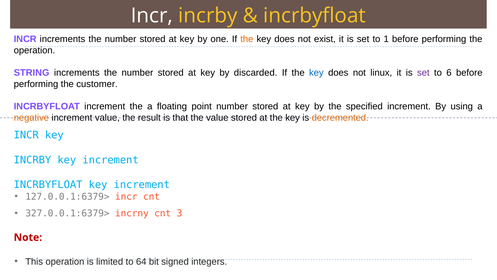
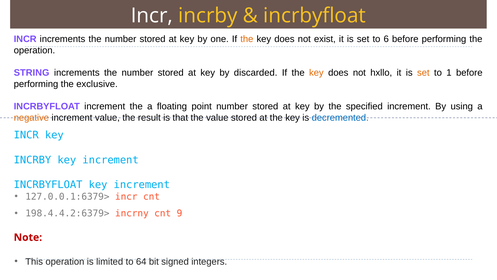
1: 1 -> 6
key at (316, 73) colour: blue -> orange
linux: linux -> hxllo
set at (423, 73) colour: purple -> orange
6: 6 -> 1
customer: customer -> exclusive
decremented colour: orange -> blue
327.0.0.1:6379>: 327.0.0.1:6379> -> 198.4.4.2:6379>
3: 3 -> 9
